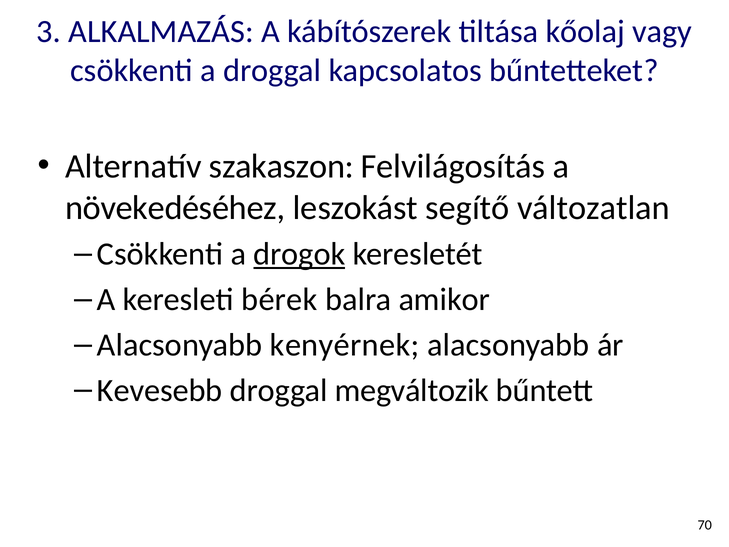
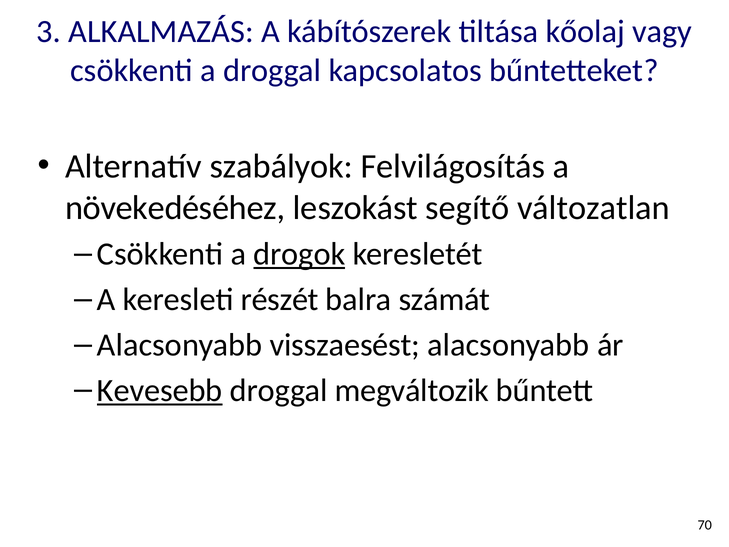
szakaszon: szakaszon -> szabályok
bérek: bérek -> részét
amikor: amikor -> számát
kenyérnek: kenyérnek -> visszaesést
Kevesebb underline: none -> present
